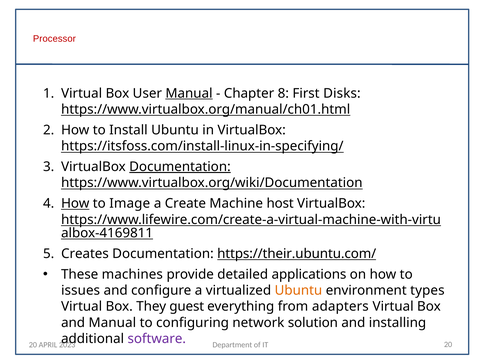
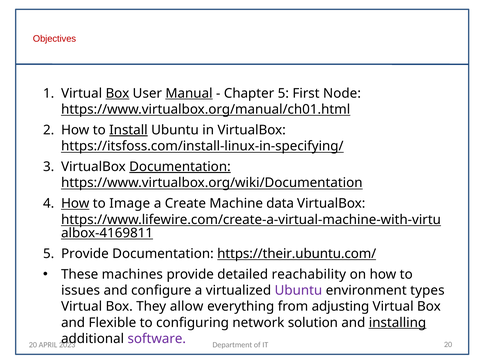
Processor: Processor -> Objectives
Box at (117, 93) underline: none -> present
Chapter 8: 8 -> 5
Disks: Disks -> Node
Install underline: none -> present
host: host -> data
Creates at (85, 254): Creates -> Provide
applications: applications -> reachability
Ubuntu at (298, 290) colour: orange -> purple
guest: guest -> allow
adapters: adapters -> adjusting
and Manual: Manual -> Flexible
installing underline: none -> present
